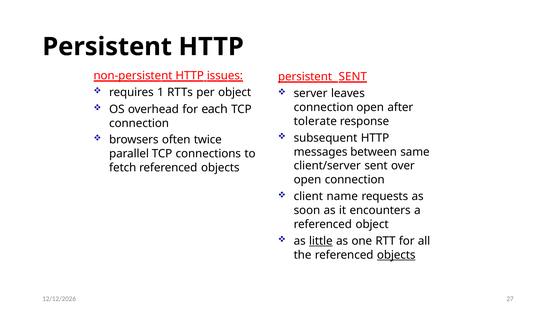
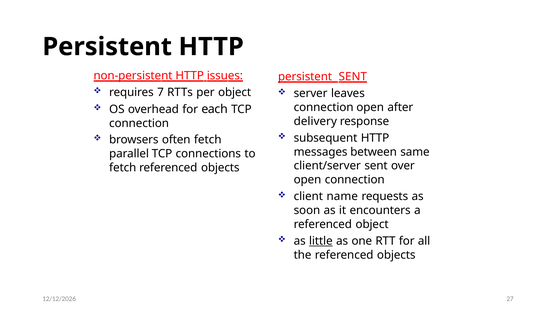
1: 1 -> 7
tolerate: tolerate -> delivery
often twice: twice -> fetch
objects at (396, 255) underline: present -> none
